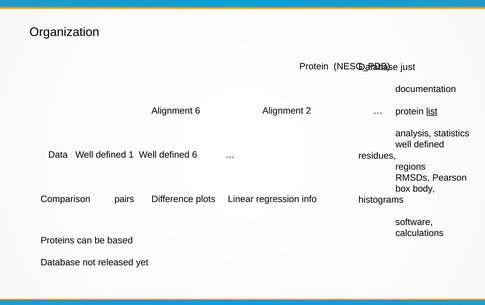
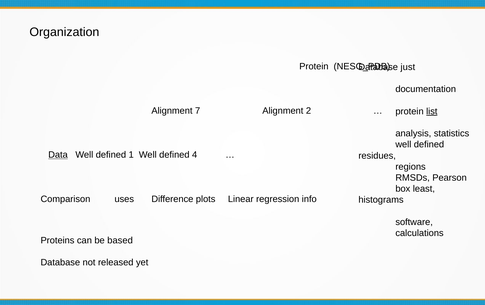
Alignment 6: 6 -> 7
Data underline: none -> present
defined 6: 6 -> 4
body: body -> least
pairs: pairs -> uses
